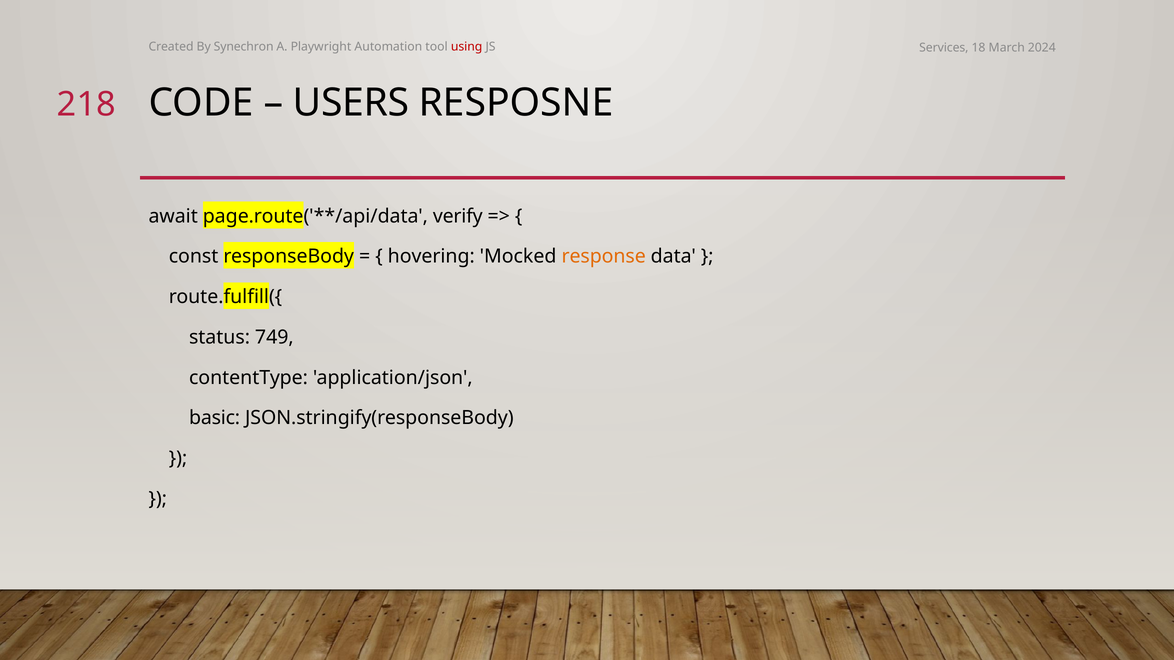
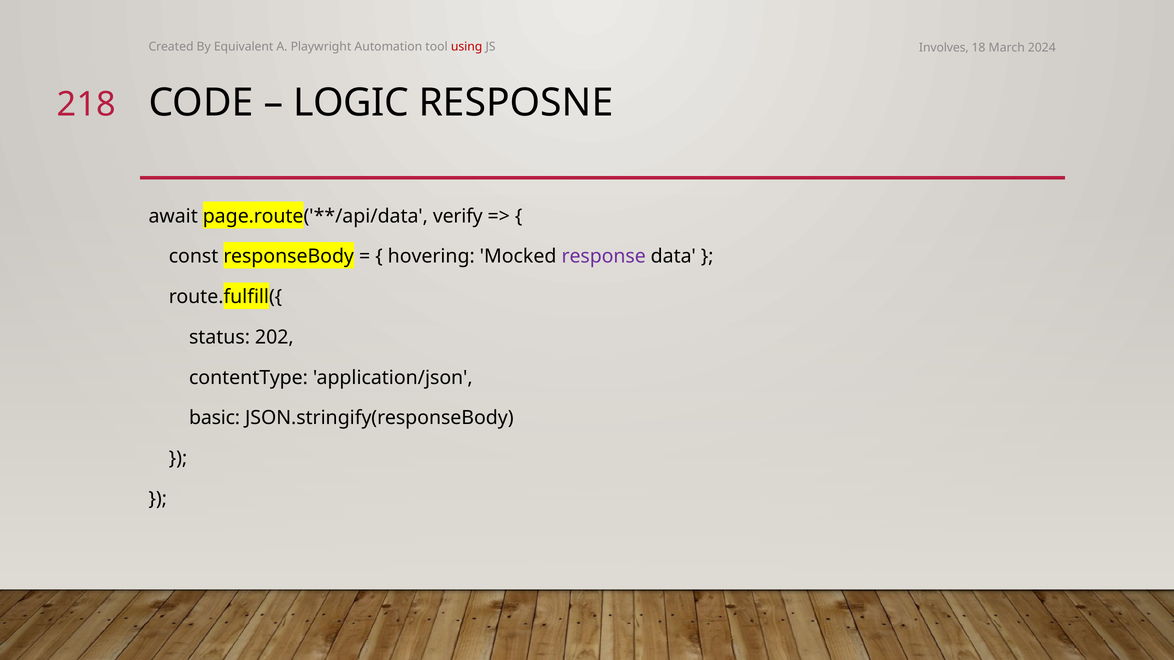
Synechron: Synechron -> Equivalent
Services: Services -> Involves
USERS: USERS -> LOGIC
response colour: orange -> purple
749: 749 -> 202
